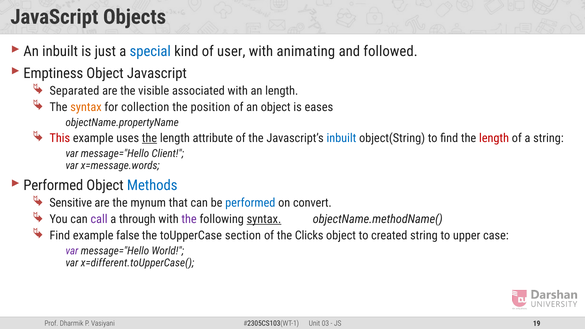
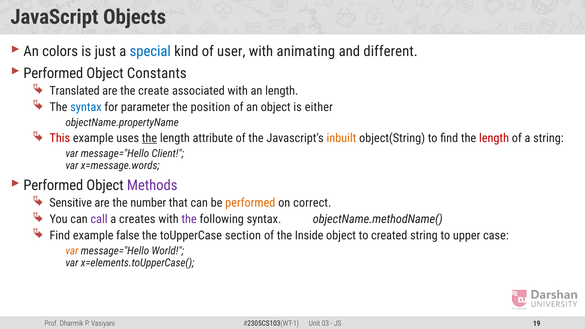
An inbuilt: inbuilt -> colors
followed: followed -> different
Emptiness at (53, 73): Emptiness -> Performed
Object Javascript: Javascript -> Constants
Separated: Separated -> Translated
visible: visible -> create
syntax at (86, 107) colour: orange -> blue
collection: collection -> parameter
eases: eases -> either
inbuilt at (341, 138) colour: blue -> orange
Methods colour: blue -> purple
mynum: mynum -> number
performed at (250, 203) colour: blue -> orange
convert: convert -> correct
through: through -> creates
syntax at (264, 219) underline: present -> none
Clicks: Clicks -> Inside
var at (72, 251) colour: purple -> orange
x=different.toUpperCase(: x=different.toUpperCase( -> x=elements.toUpperCase(
